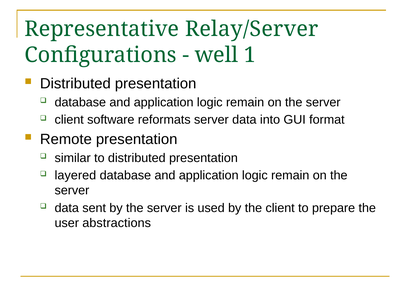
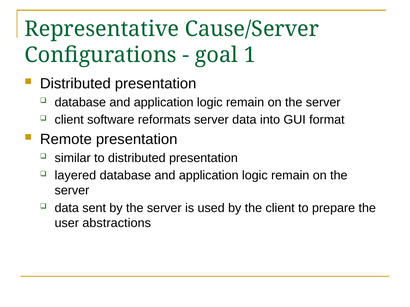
Relay/Server: Relay/Server -> Cause/Server
well: well -> goal
